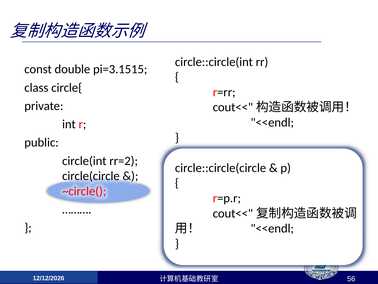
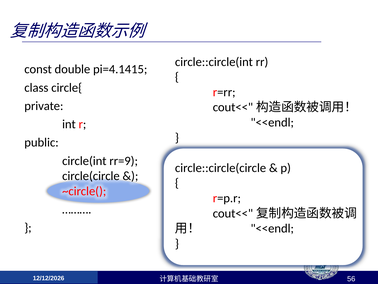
pi=3.1515: pi=3.1515 -> pi=4.1415
rr=2: rr=2 -> rr=9
